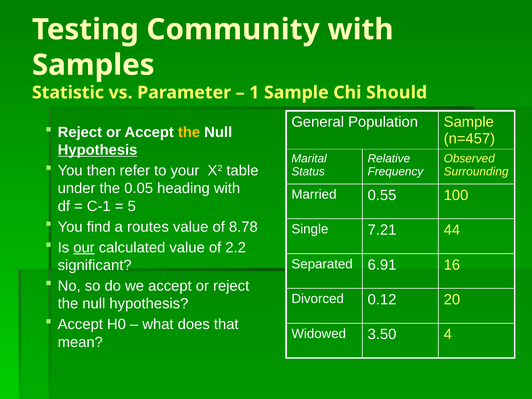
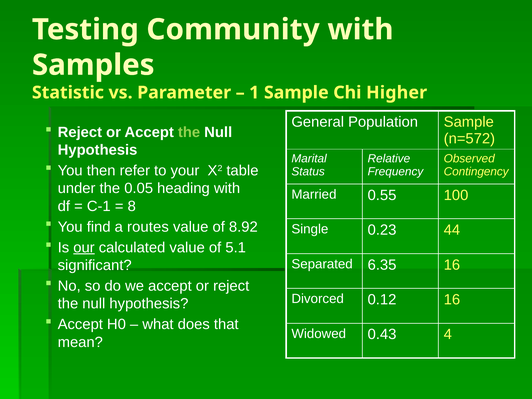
Should: Should -> Higher
the at (189, 132) colour: yellow -> light green
n=457: n=457 -> n=572
Hypothesis at (98, 150) underline: present -> none
Surrounding: Surrounding -> Contingency
5: 5 -> 8
8.78: 8.78 -> 8.92
7.21: 7.21 -> 0.23
2.2: 2.2 -> 5.1
6.91: 6.91 -> 6.35
0.12 20: 20 -> 16
3.50: 3.50 -> 0.43
